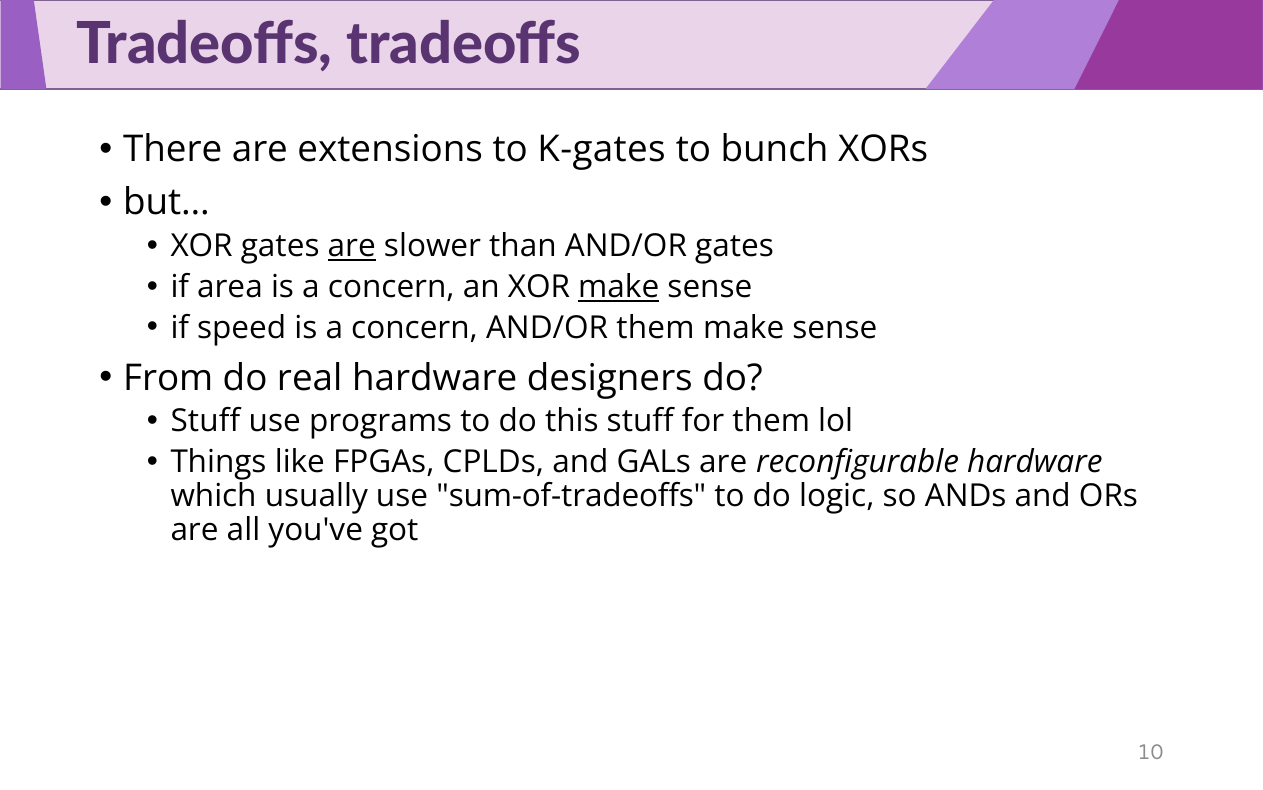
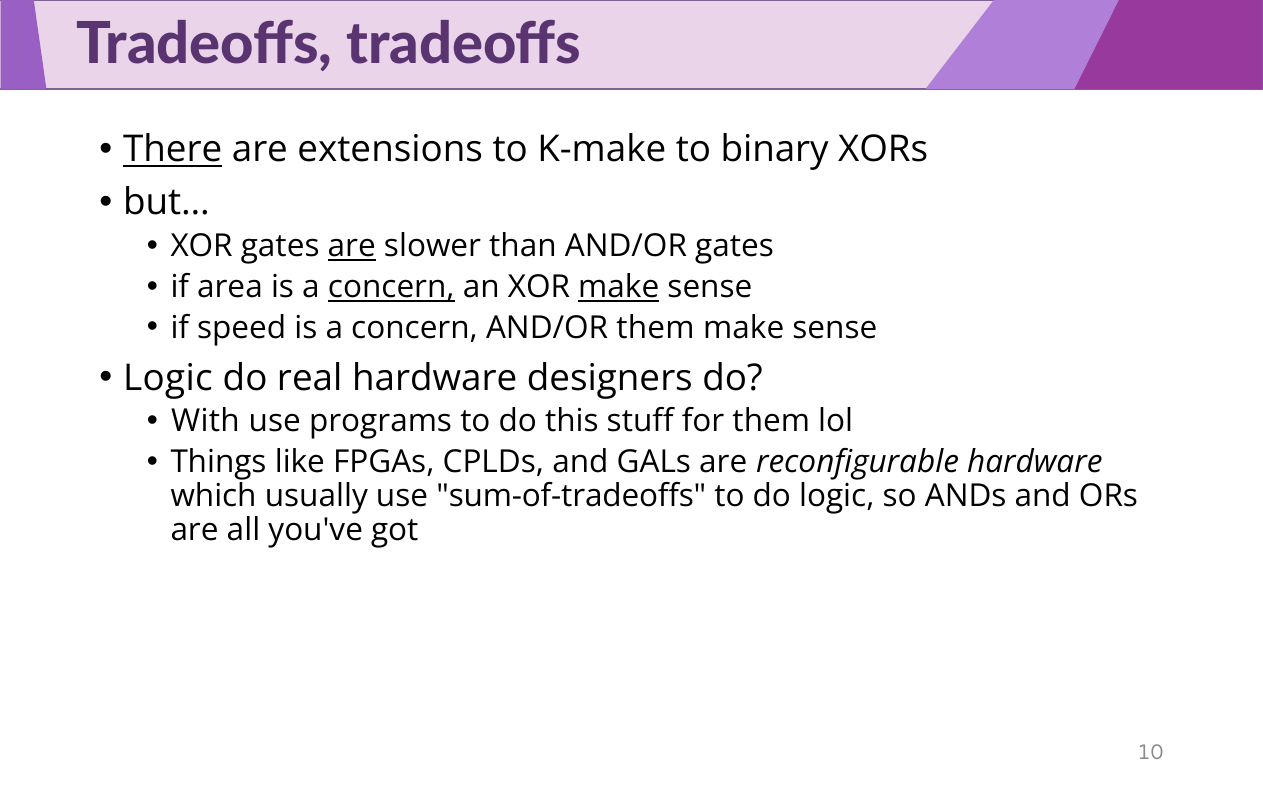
There underline: none -> present
K-gates: K-gates -> K-make
bunch: bunch -> binary
concern at (391, 287) underline: none -> present
From at (168, 378): From -> Logic
Stuff at (205, 421): Stuff -> With
